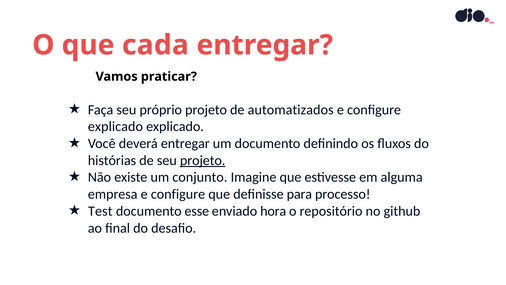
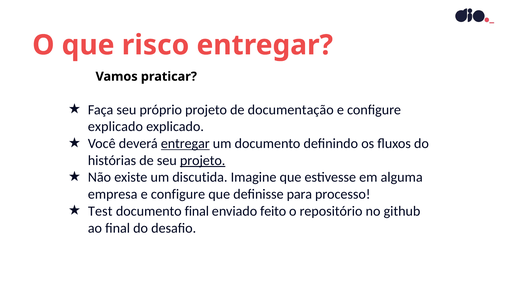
cada: cada -> risco
automatizados: automatizados -> documentação
entregar at (185, 143) underline: none -> present
conjunto: conjunto -> discutida
documento esse: esse -> final
hora: hora -> feito
